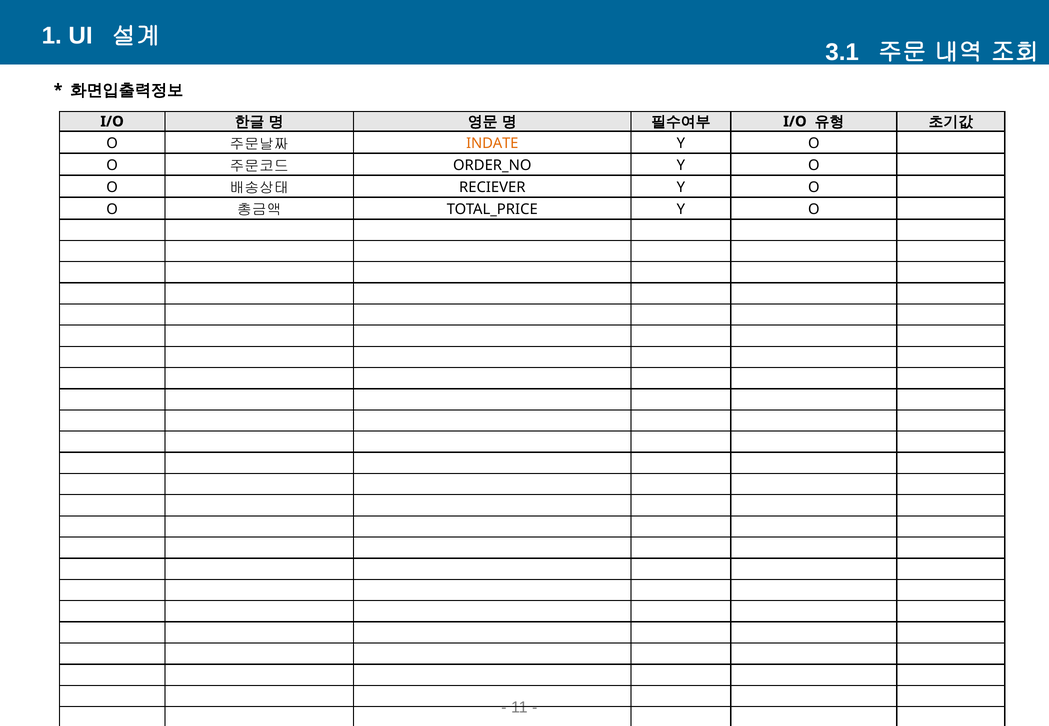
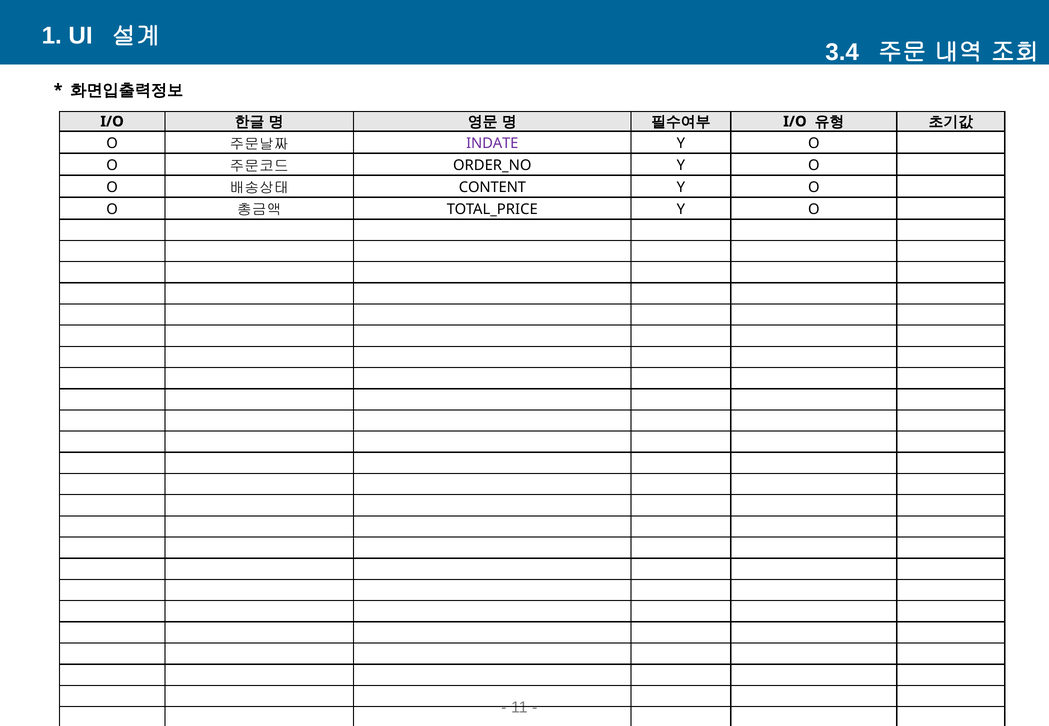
3.1: 3.1 -> 3.4
INDATE colour: orange -> purple
RECIEVER: RECIEVER -> CONTENT
